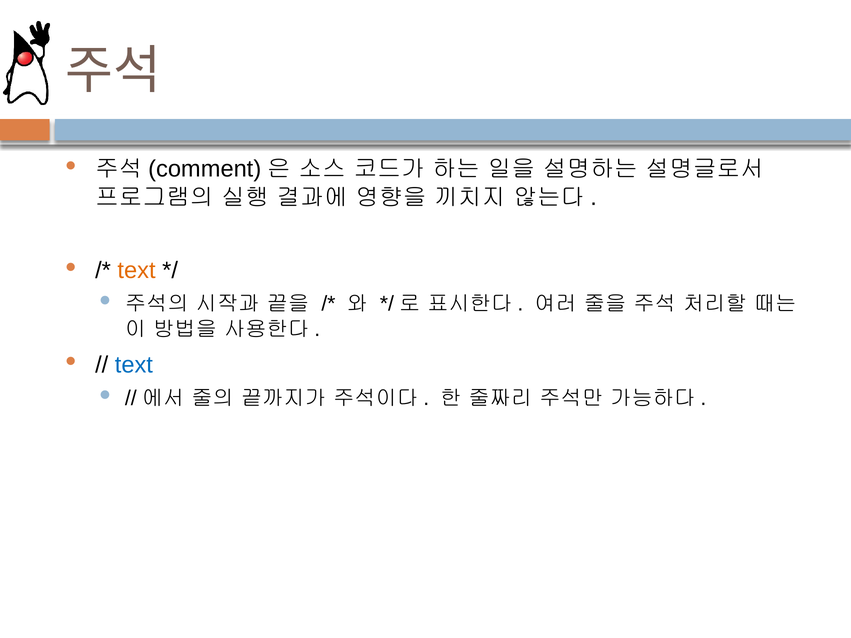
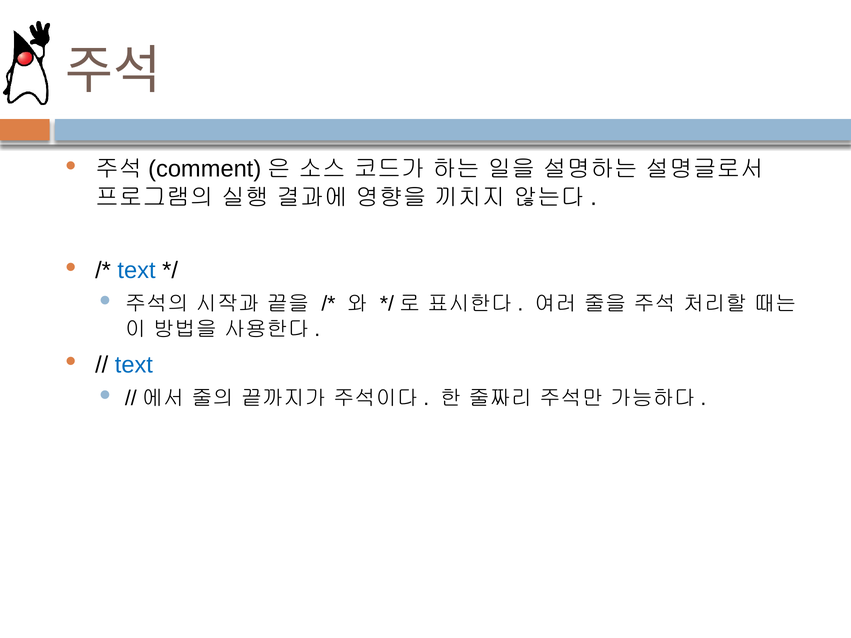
text at (137, 271) colour: orange -> blue
